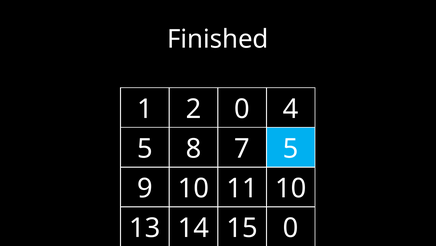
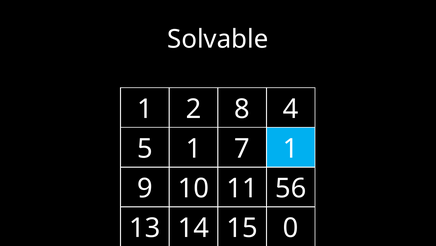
Finished: Finished -> Solvable
2 0: 0 -> 8
5 8: 8 -> 1
7 5: 5 -> 1
10 at (291, 188): 10 -> 56
